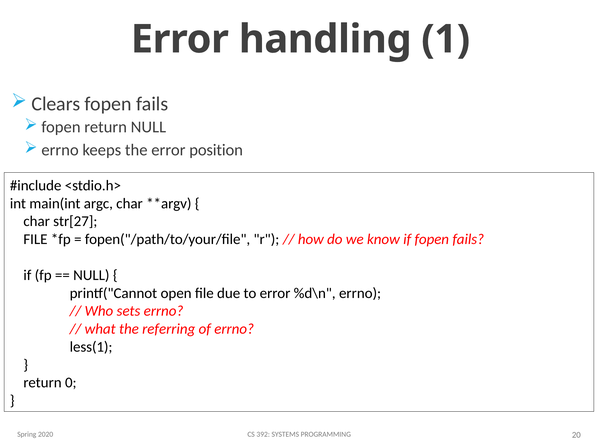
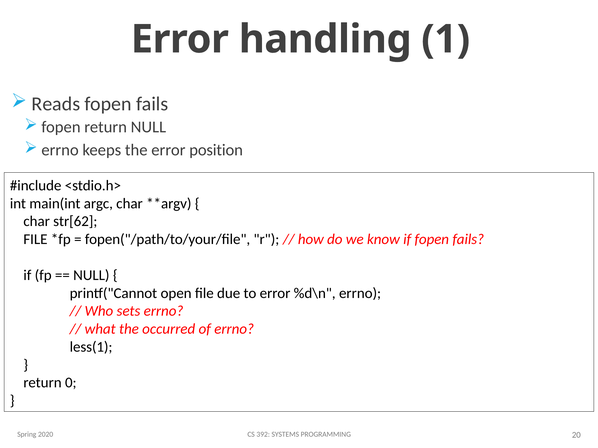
Clears: Clears -> Reads
str[27: str[27 -> str[62
referring: referring -> occurred
